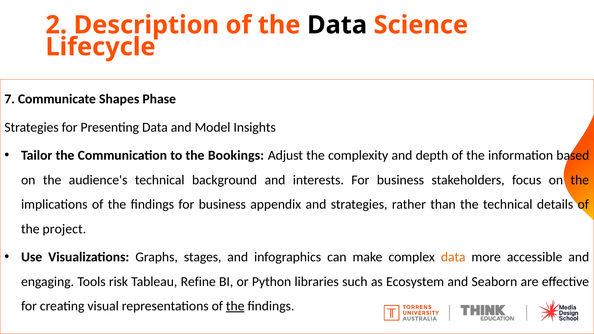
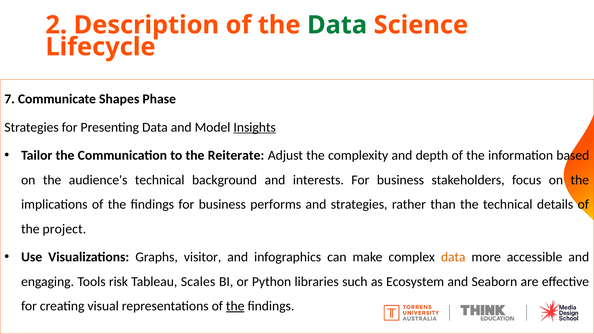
Data at (337, 25) colour: black -> green
Insights underline: none -> present
Bookings: Bookings -> Reiterate
appendix: appendix -> performs
stages: stages -> visitor
Refine: Refine -> Scales
